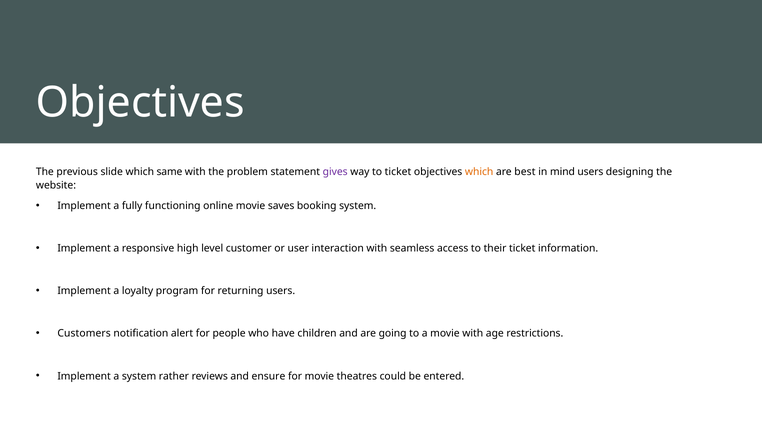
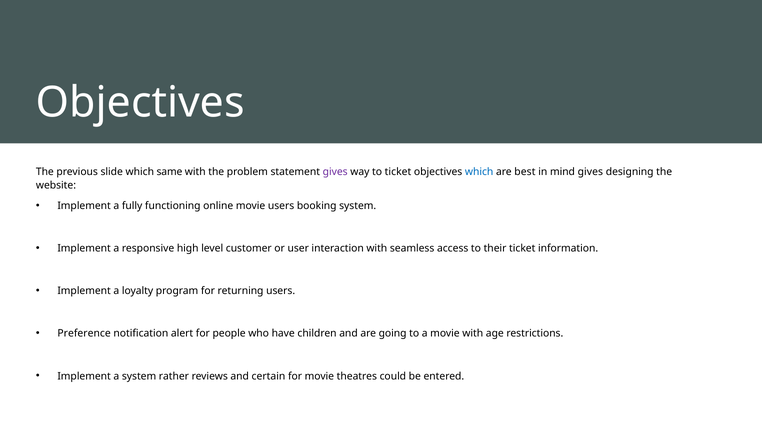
which at (479, 172) colour: orange -> blue
mind users: users -> gives
movie saves: saves -> users
Customers: Customers -> Preference
ensure: ensure -> certain
